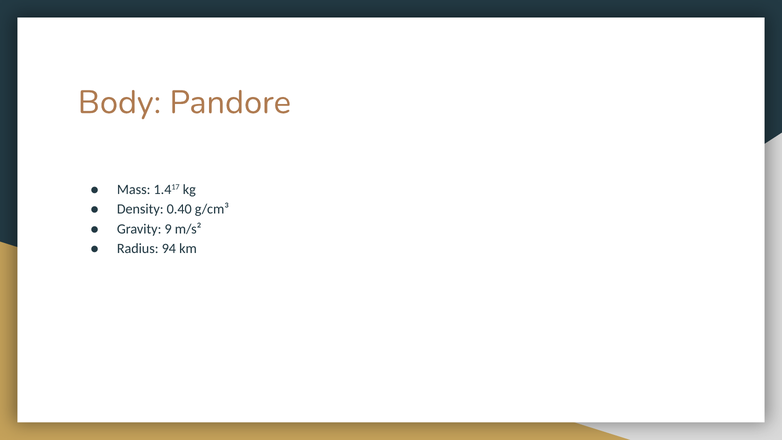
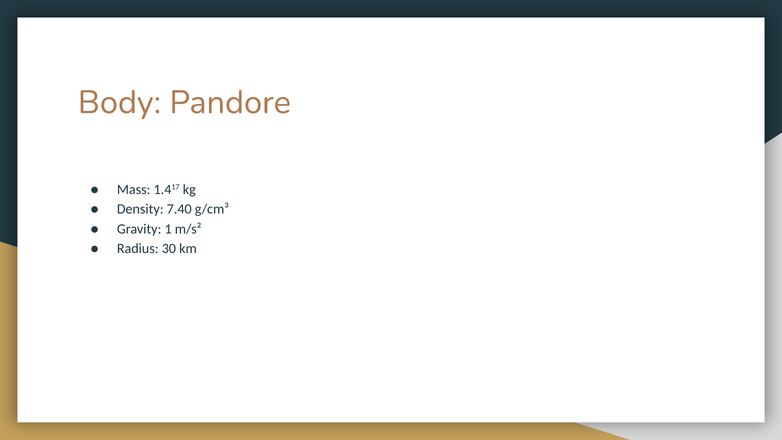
0.40: 0.40 -> 7.40
9: 9 -> 1
94: 94 -> 30
